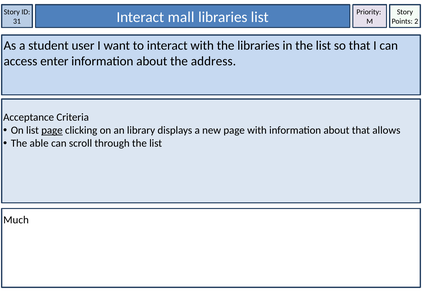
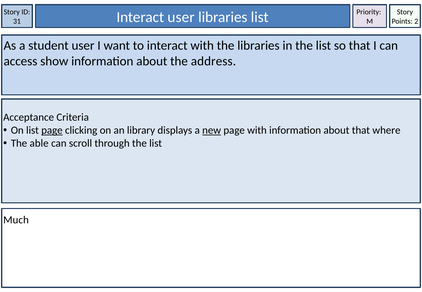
Interact mall: mall -> user
enter: enter -> show
new underline: none -> present
allows: allows -> where
